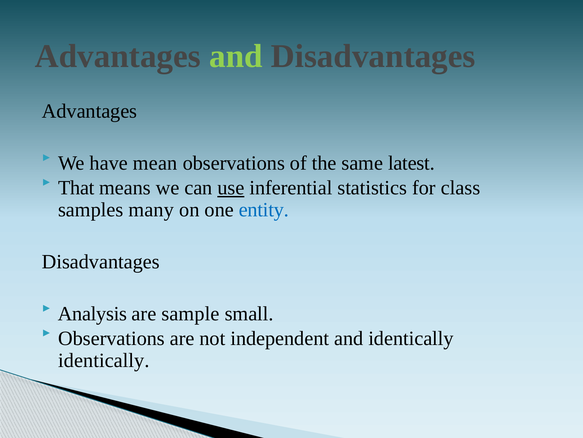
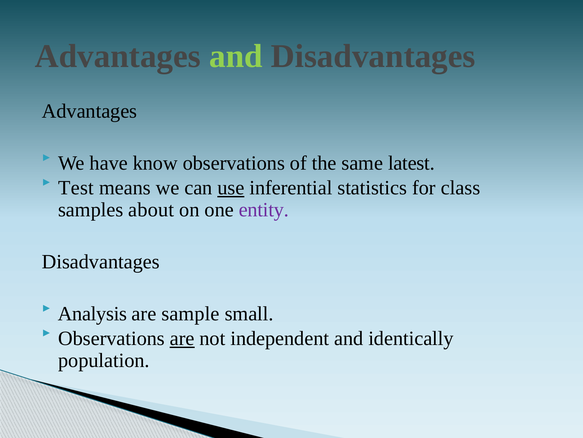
mean: mean -> know
That: That -> Test
many: many -> about
entity colour: blue -> purple
are at (182, 338) underline: none -> present
identically at (104, 360): identically -> population
